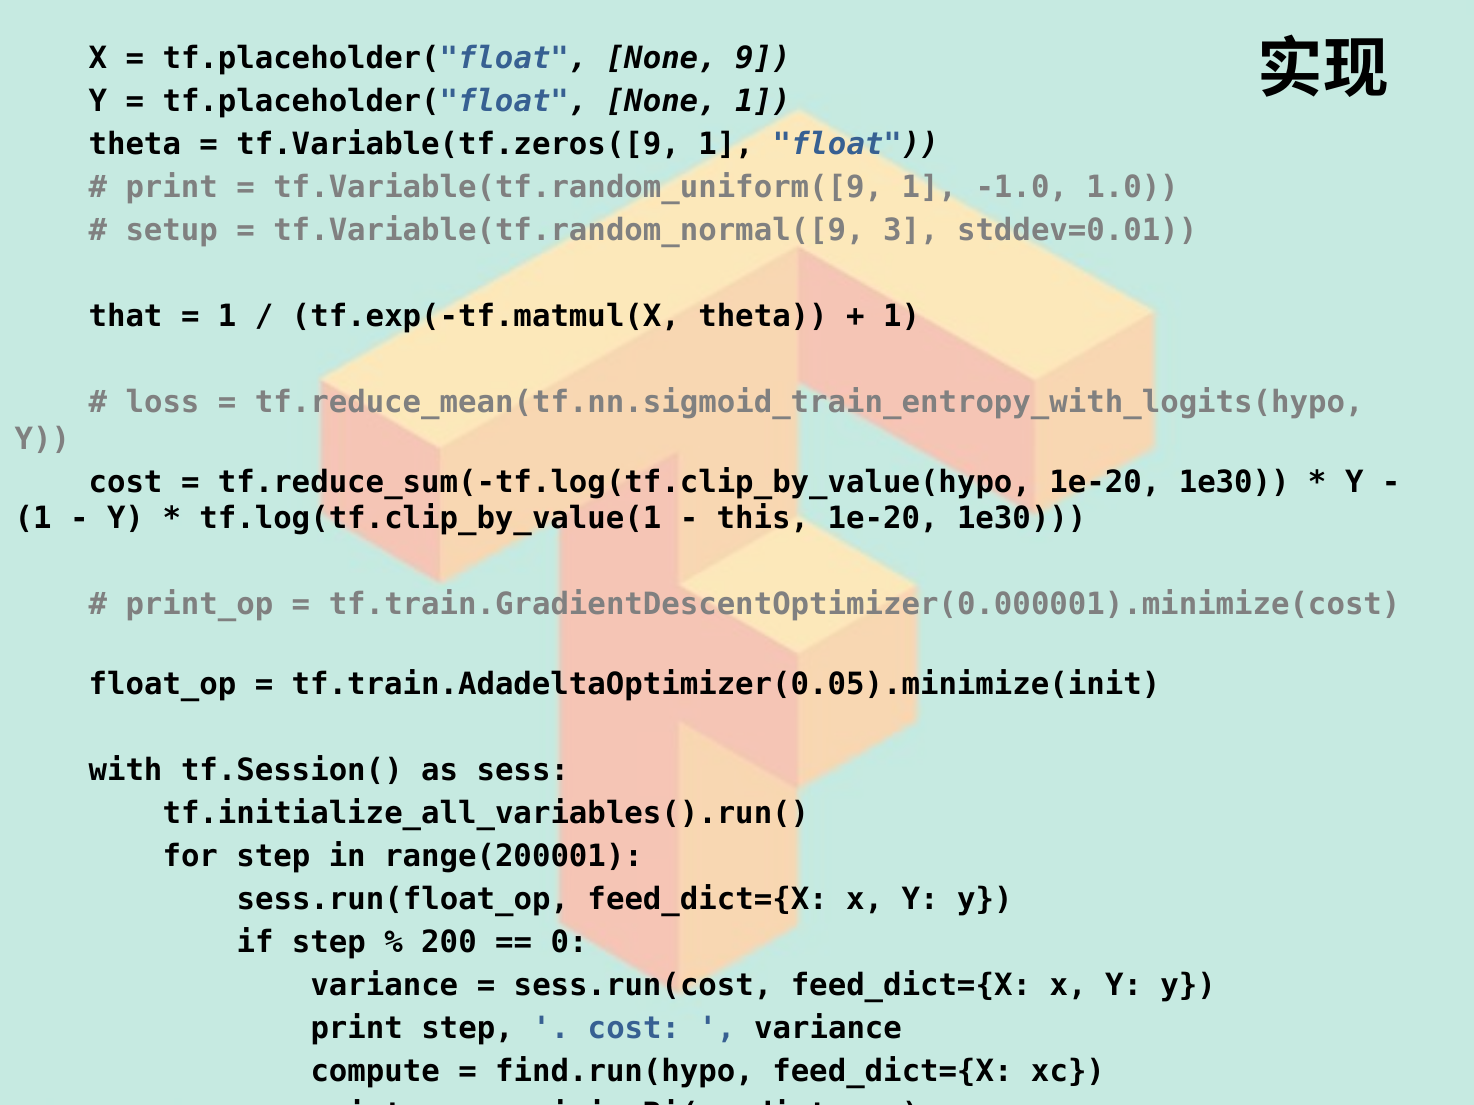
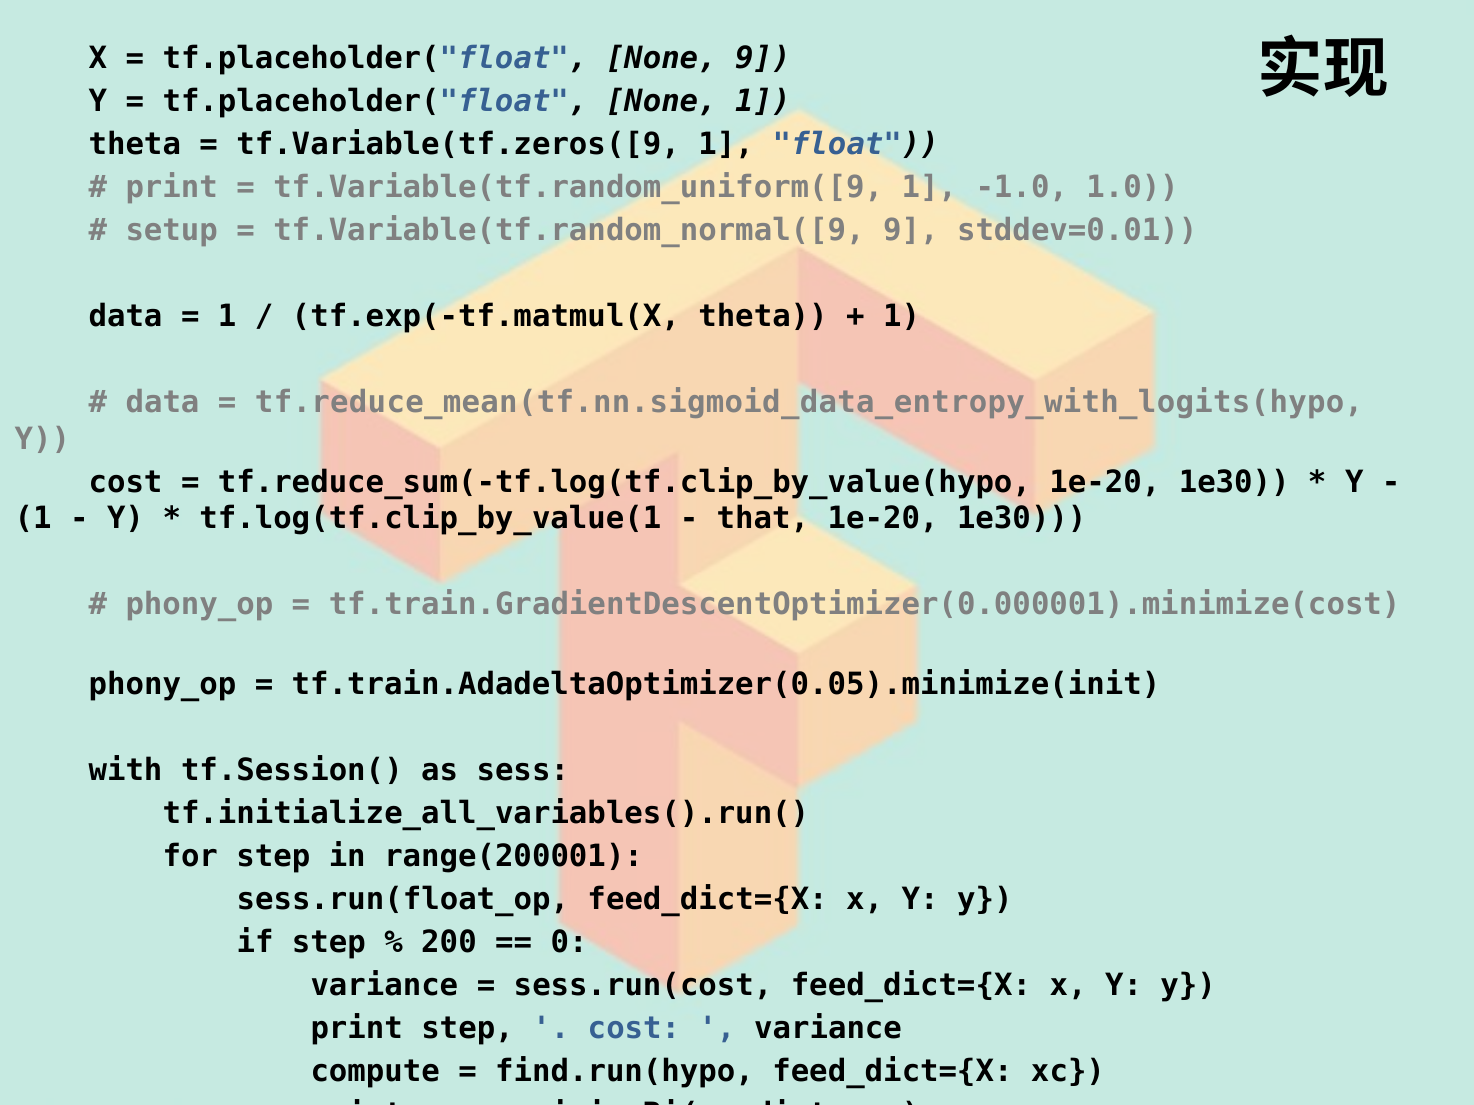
tf.Variable(tf.random_normal([9 3: 3 -> 9
that at (126, 316): that -> data
loss at (162, 402): loss -> data
tf.reduce_mean(tf.nn.sigmoid_train_entropy_with_logits(hypo: tf.reduce_mean(tf.nn.sigmoid_train_entropy_with_logits(hypo -> tf.reduce_mean(tf.nn.sigmoid_data_entropy_with_logits(hypo
this: this -> that
print_op at (199, 605): print_op -> phony_op
float_op at (163, 685): float_op -> phony_op
